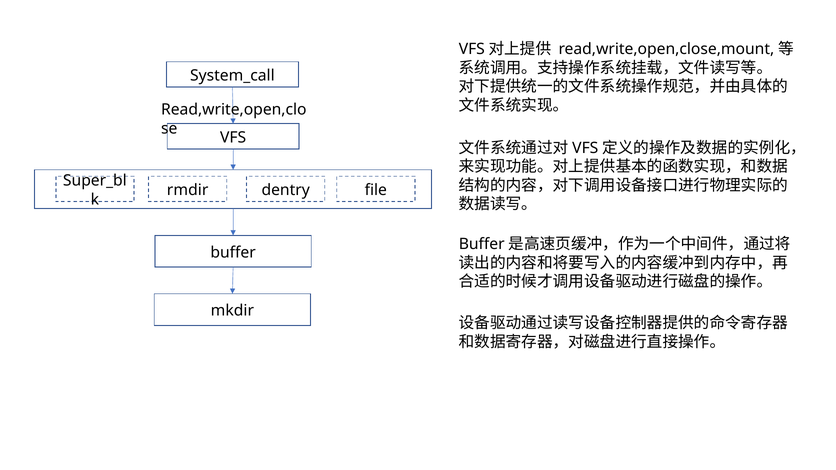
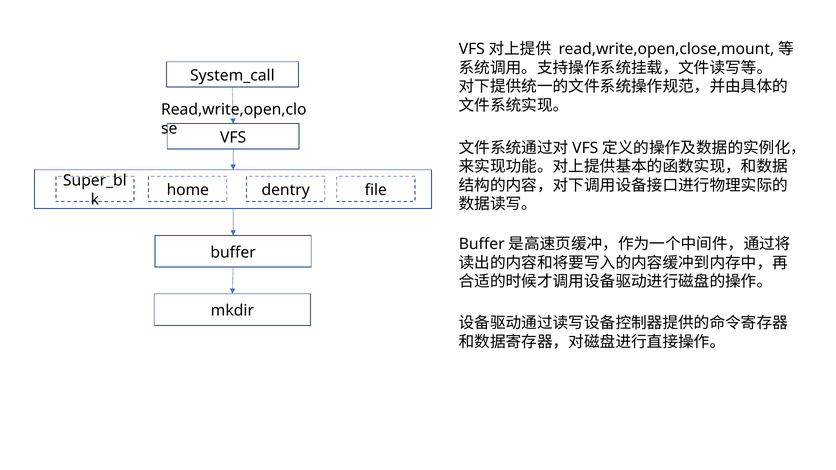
rmdir: rmdir -> home
